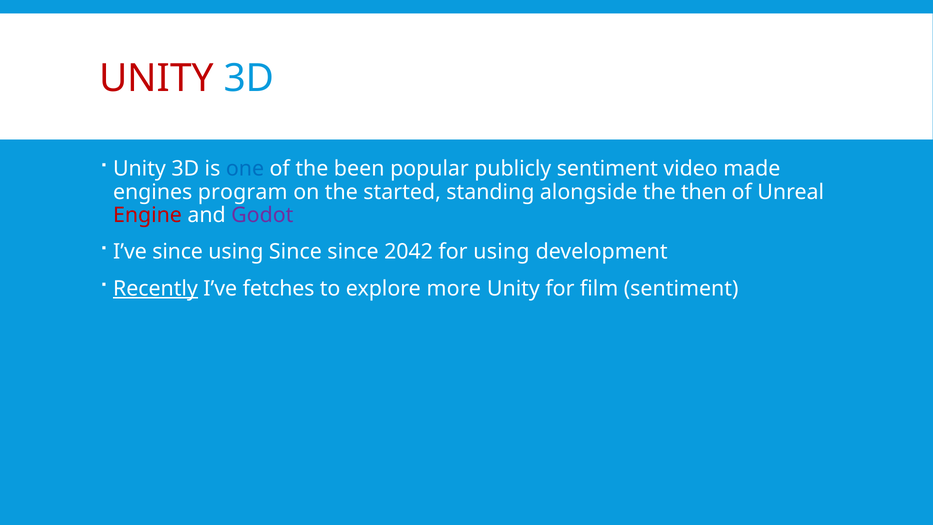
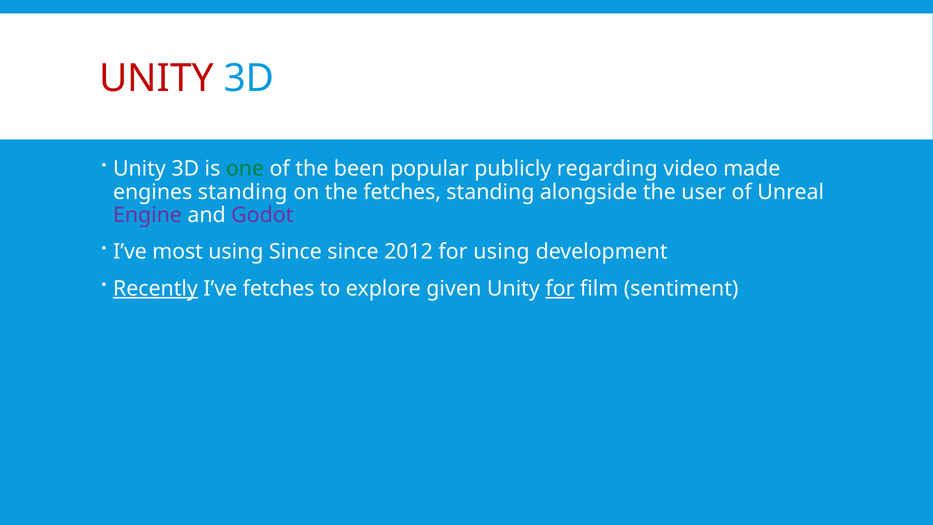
one colour: blue -> green
publicly sentiment: sentiment -> regarding
engines program: program -> standing
the started: started -> fetches
then: then -> user
Engine colour: red -> purple
I’ve since: since -> most
2042: 2042 -> 2012
more: more -> given
for at (560, 288) underline: none -> present
